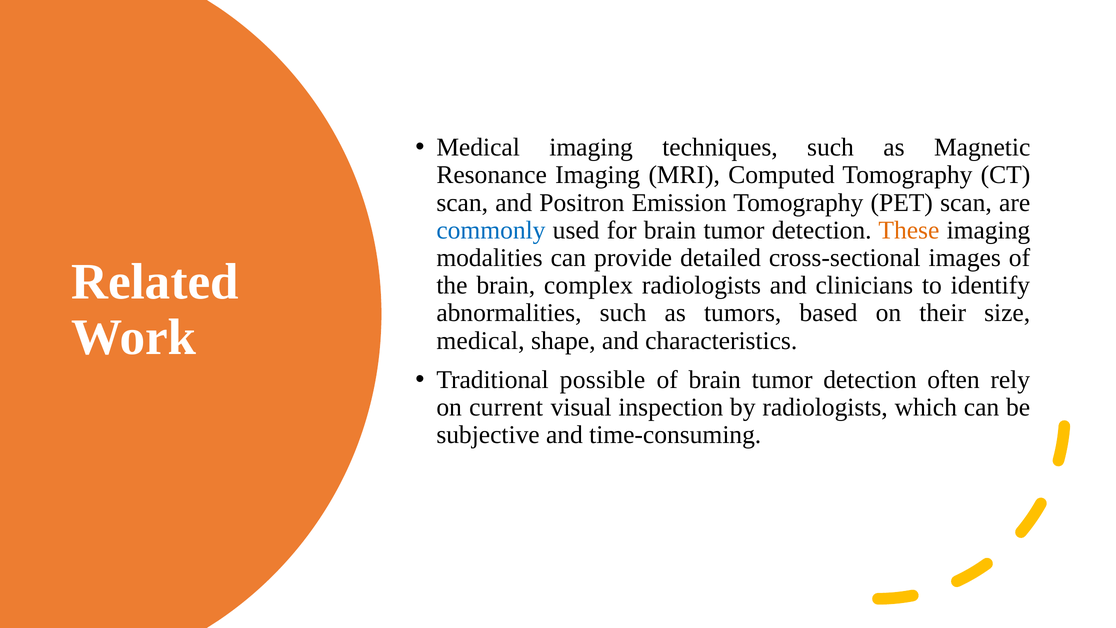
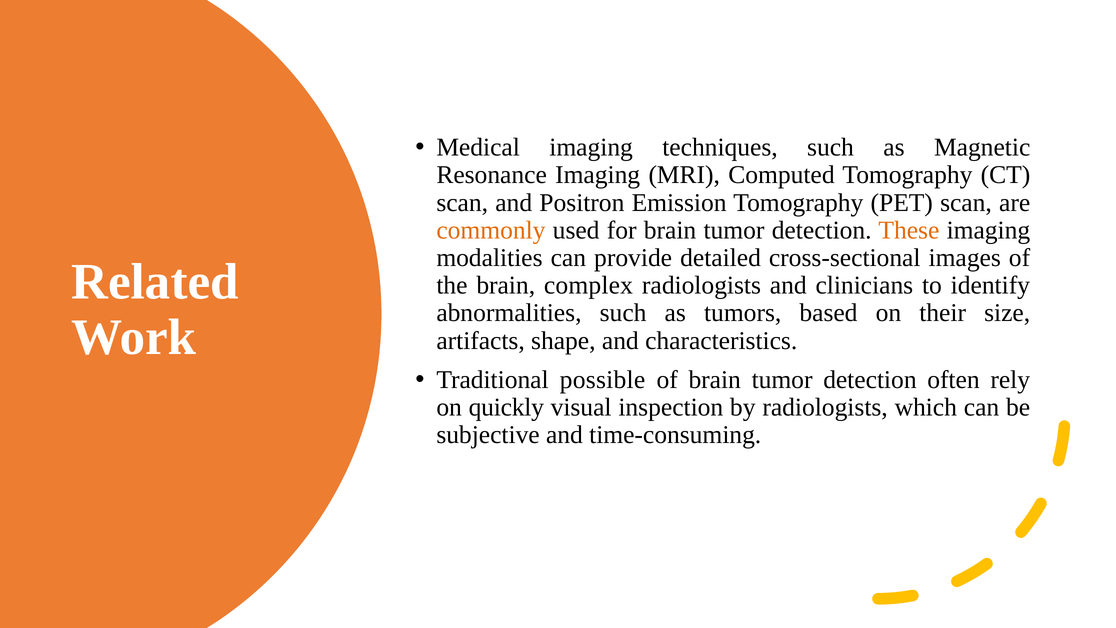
commonly colour: blue -> orange
medical at (481, 340): medical -> artifacts
current: current -> quickly
